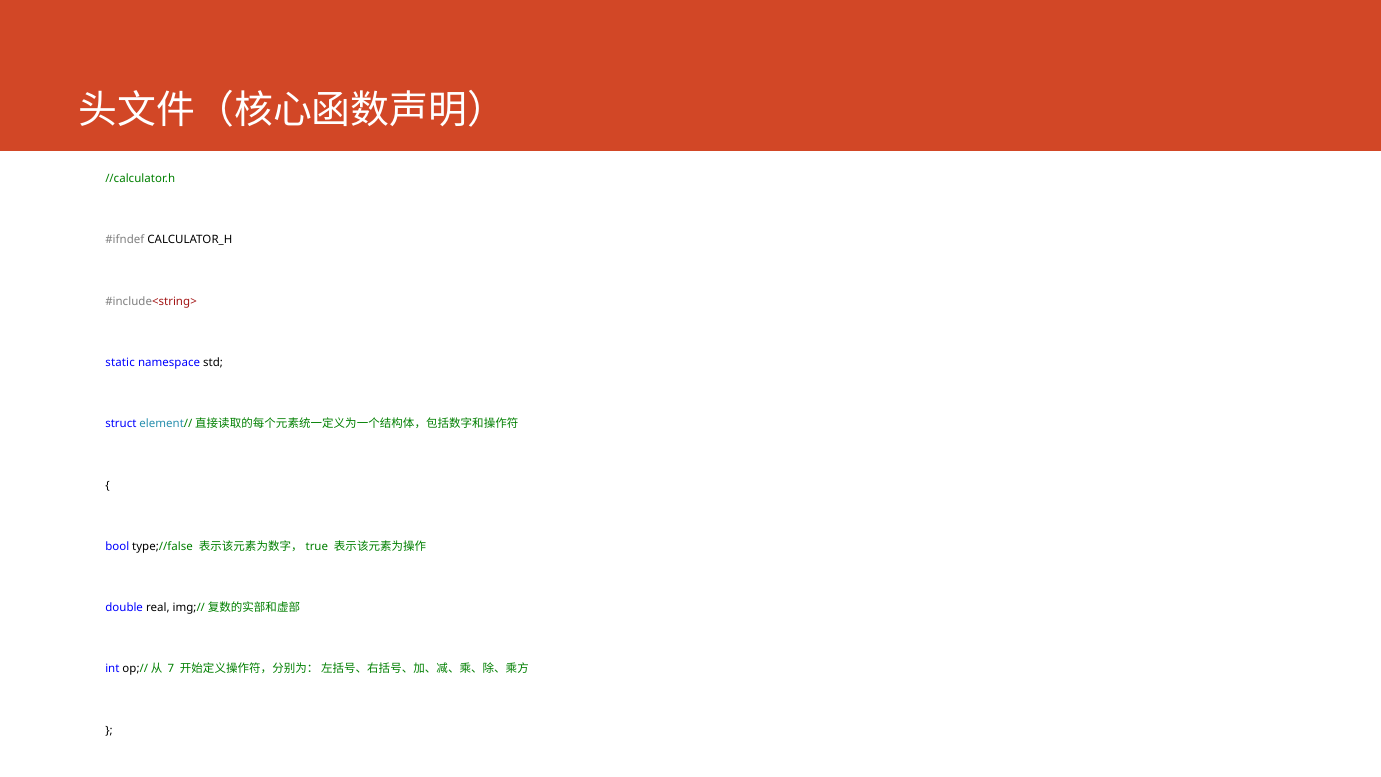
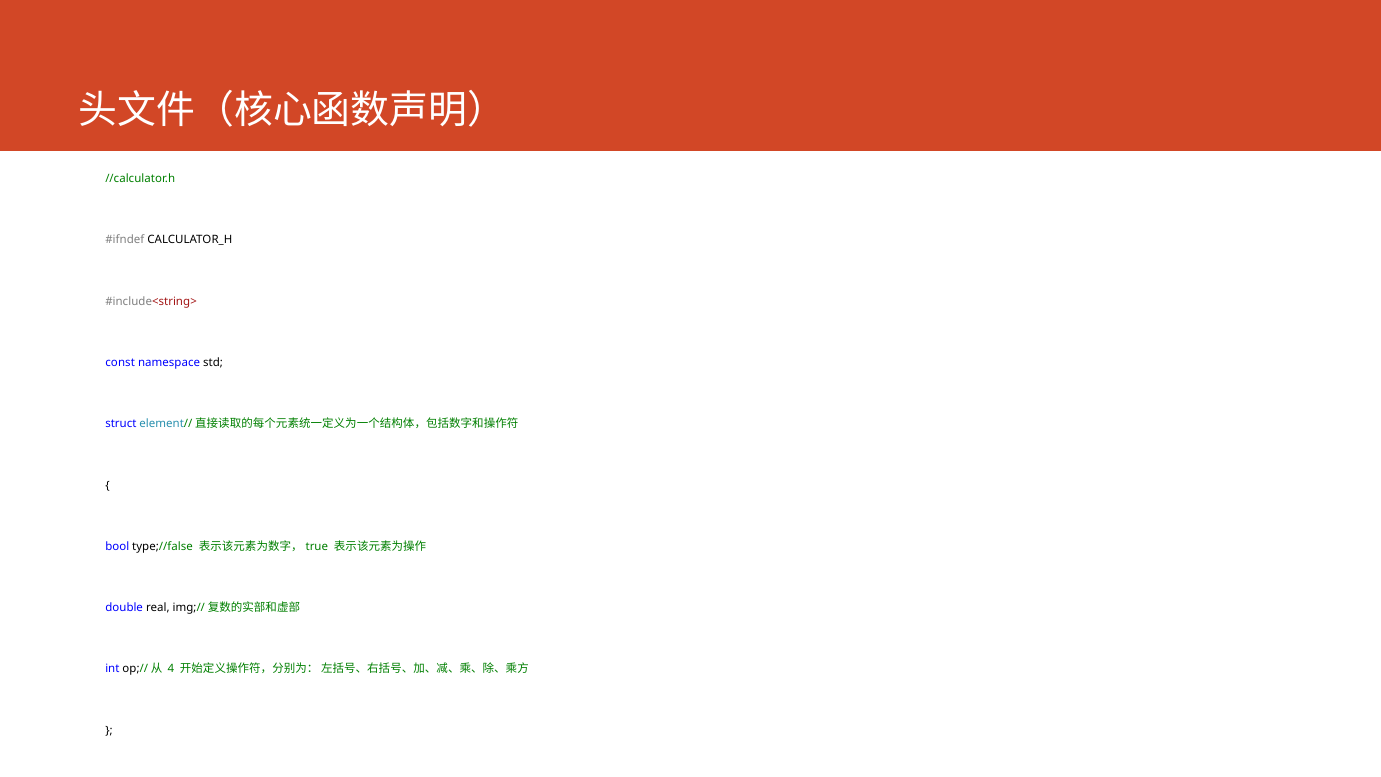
static: static -> const
7: 7 -> 4
